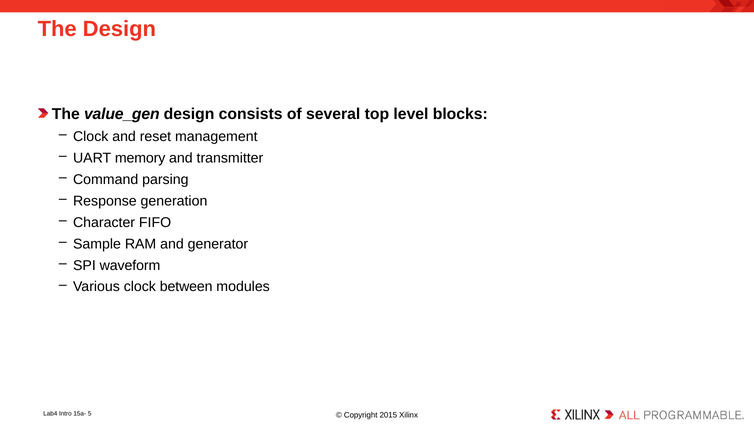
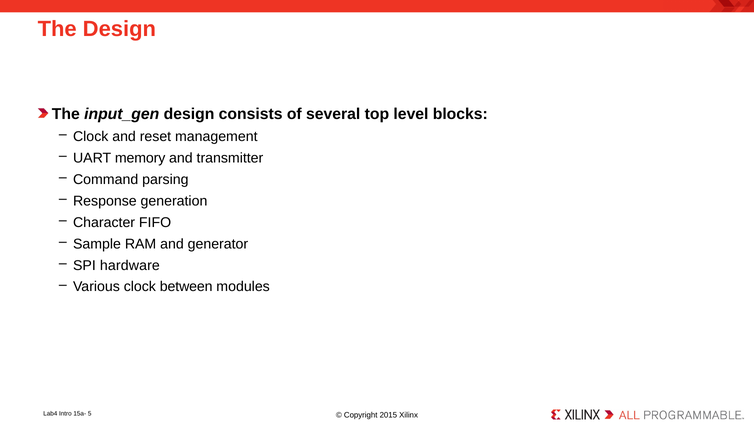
value_gen: value_gen -> input_gen
waveform: waveform -> hardware
